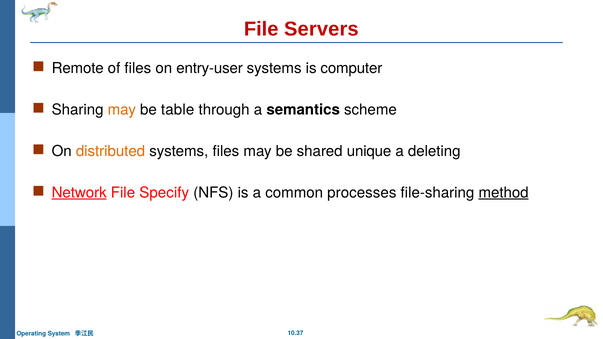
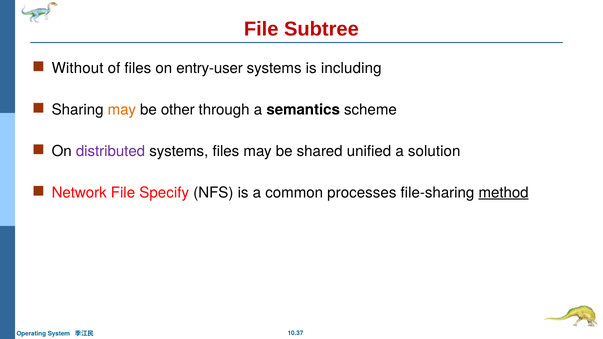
Servers: Servers -> Subtree
Remote: Remote -> Without
computer: computer -> including
table: table -> other
distributed colour: orange -> purple
unique: unique -> unified
deleting: deleting -> solution
Network underline: present -> none
